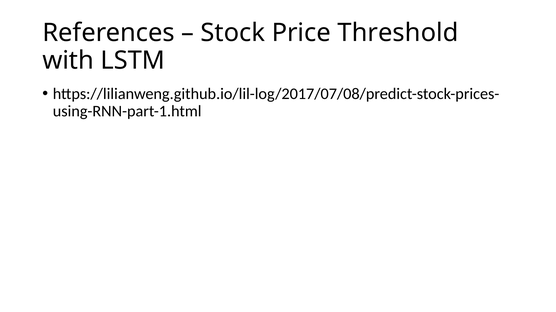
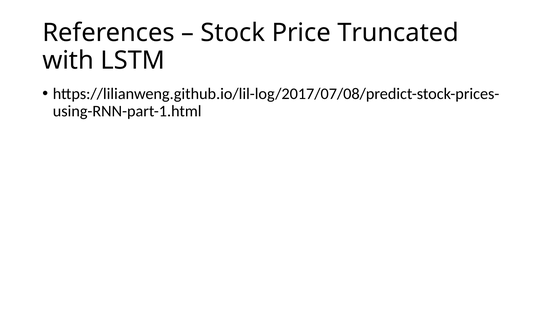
Threshold: Threshold -> Truncated
